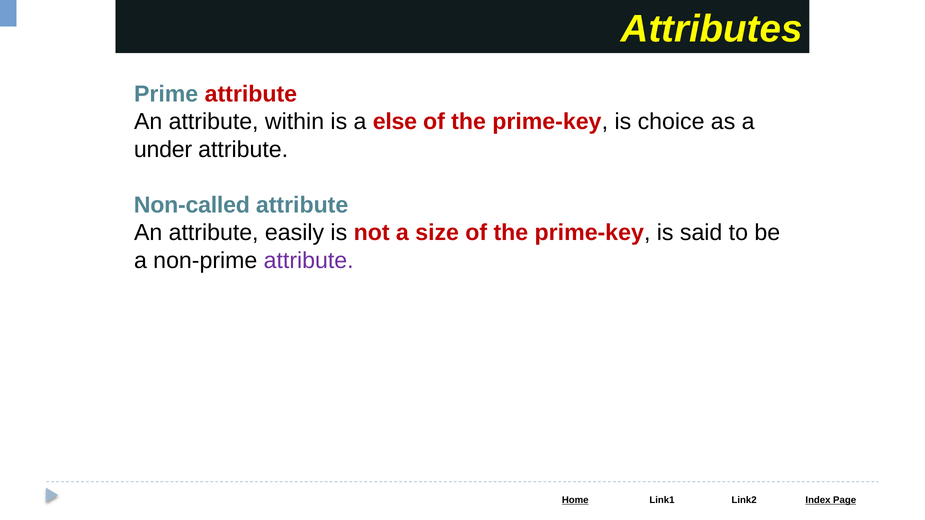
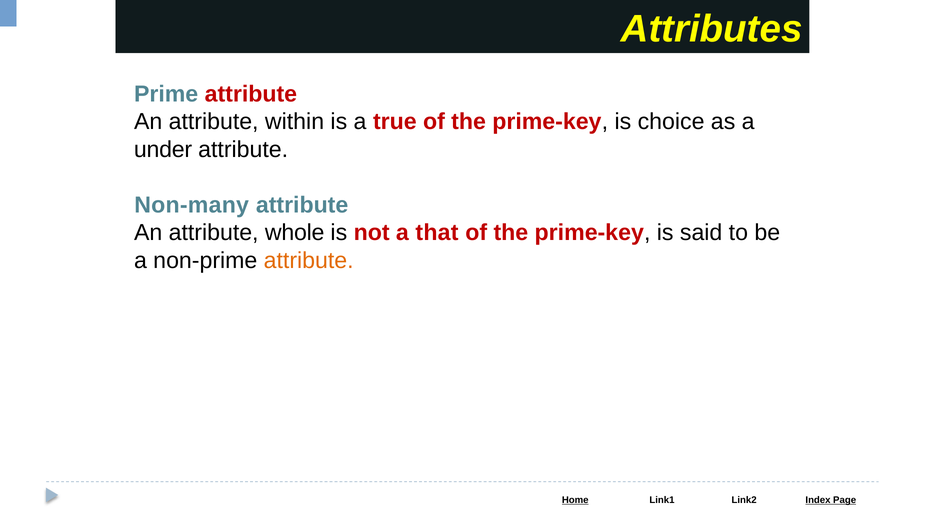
else: else -> true
Non-called: Non-called -> Non-many
easily: easily -> whole
size: size -> that
attribute at (309, 261) colour: purple -> orange
